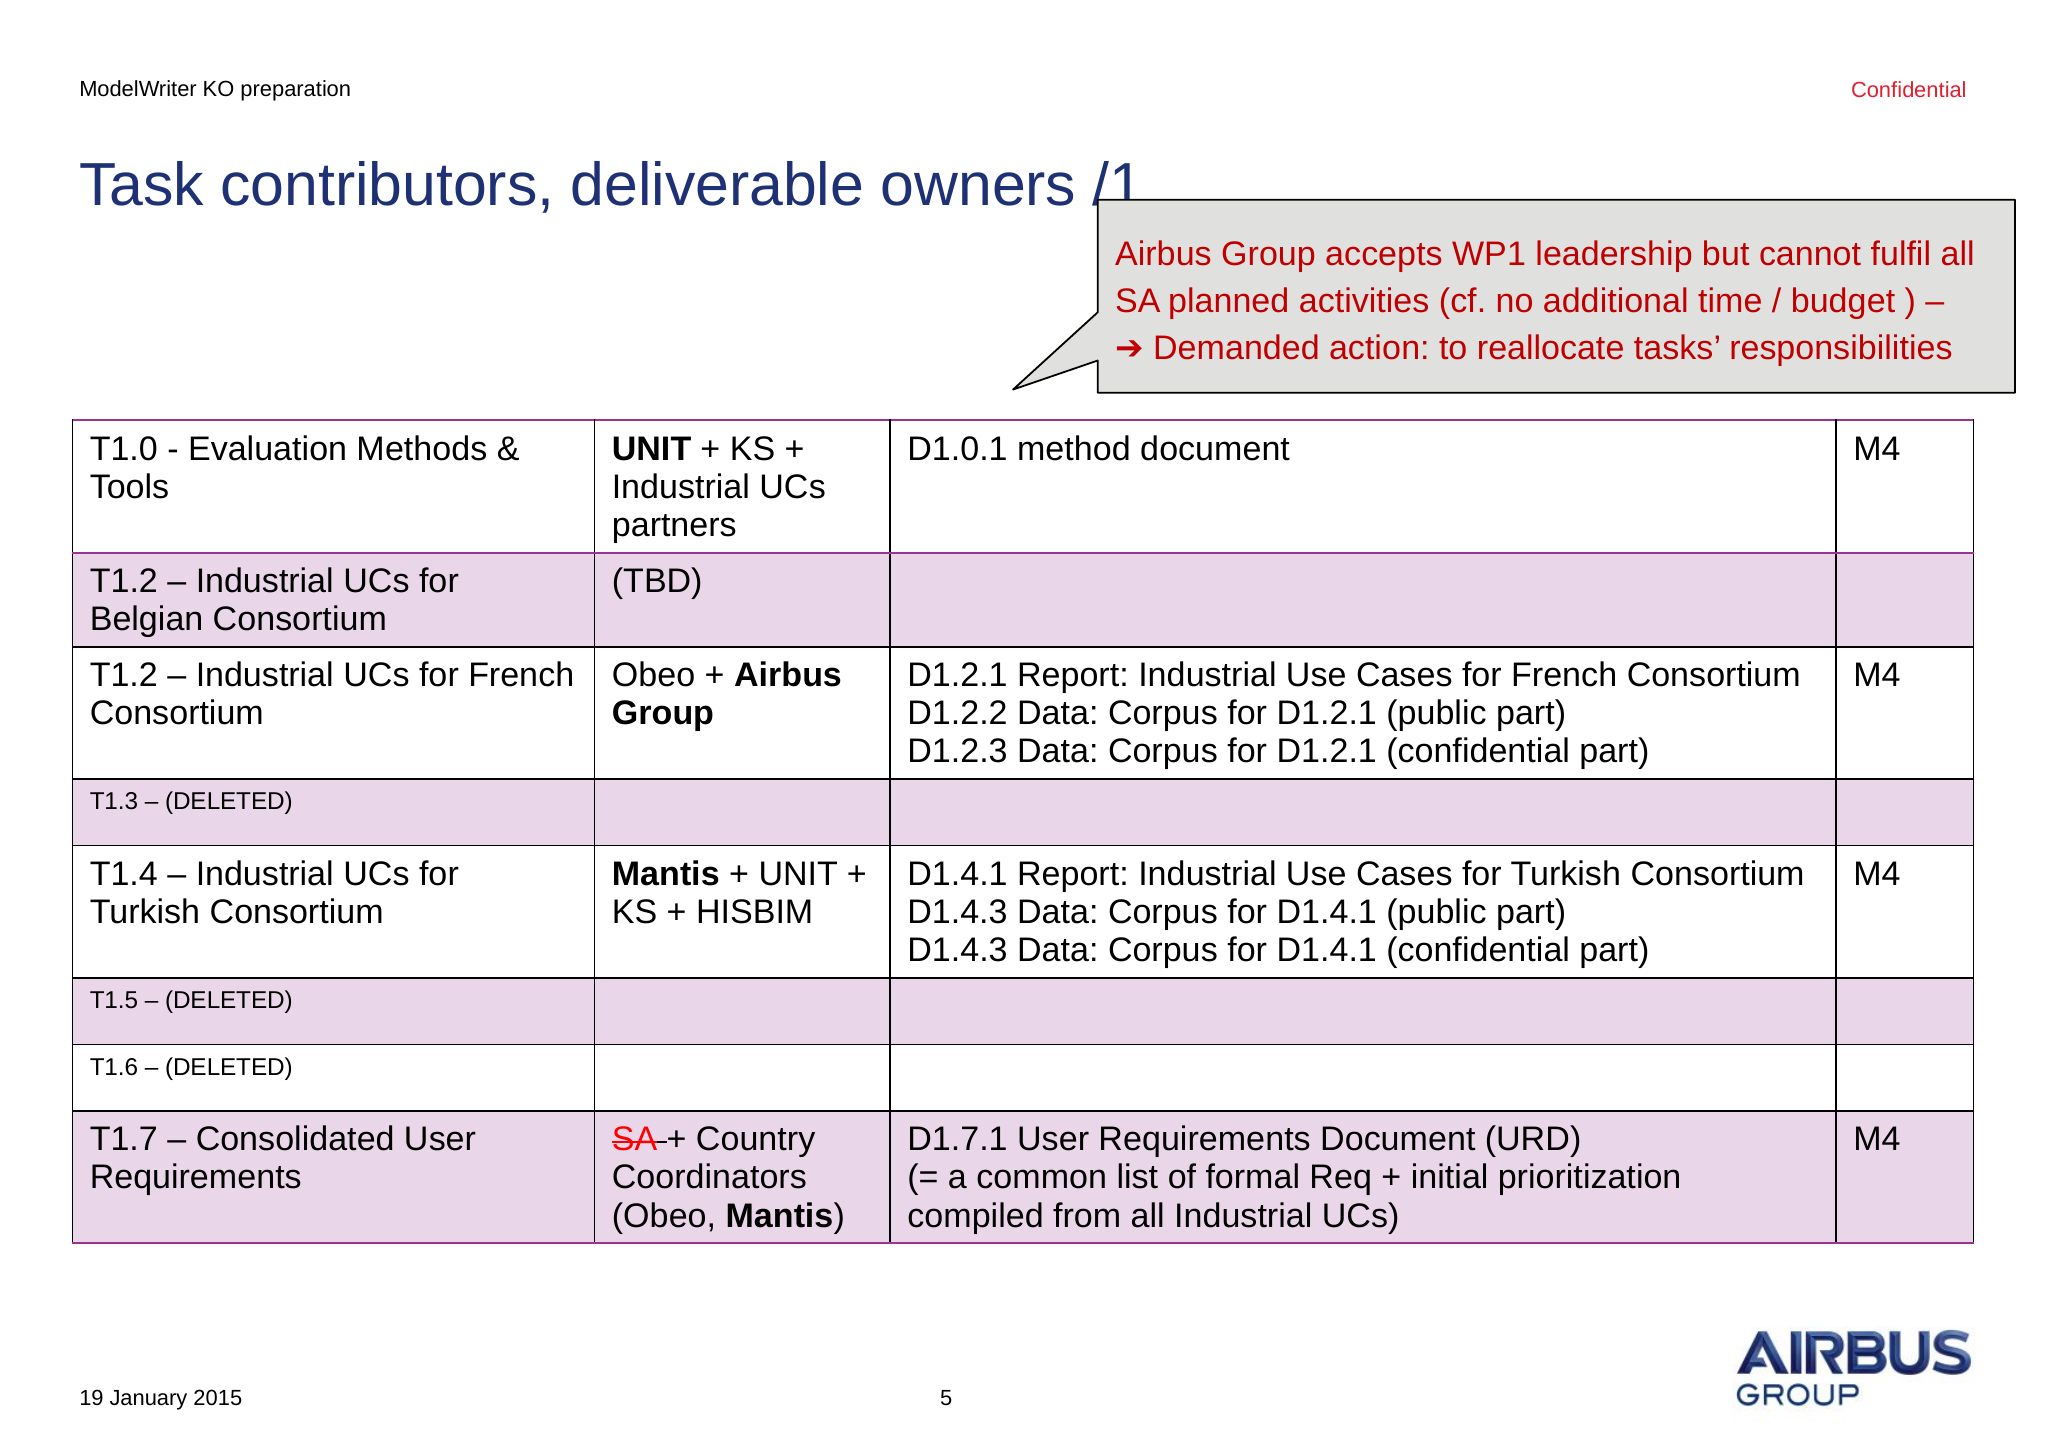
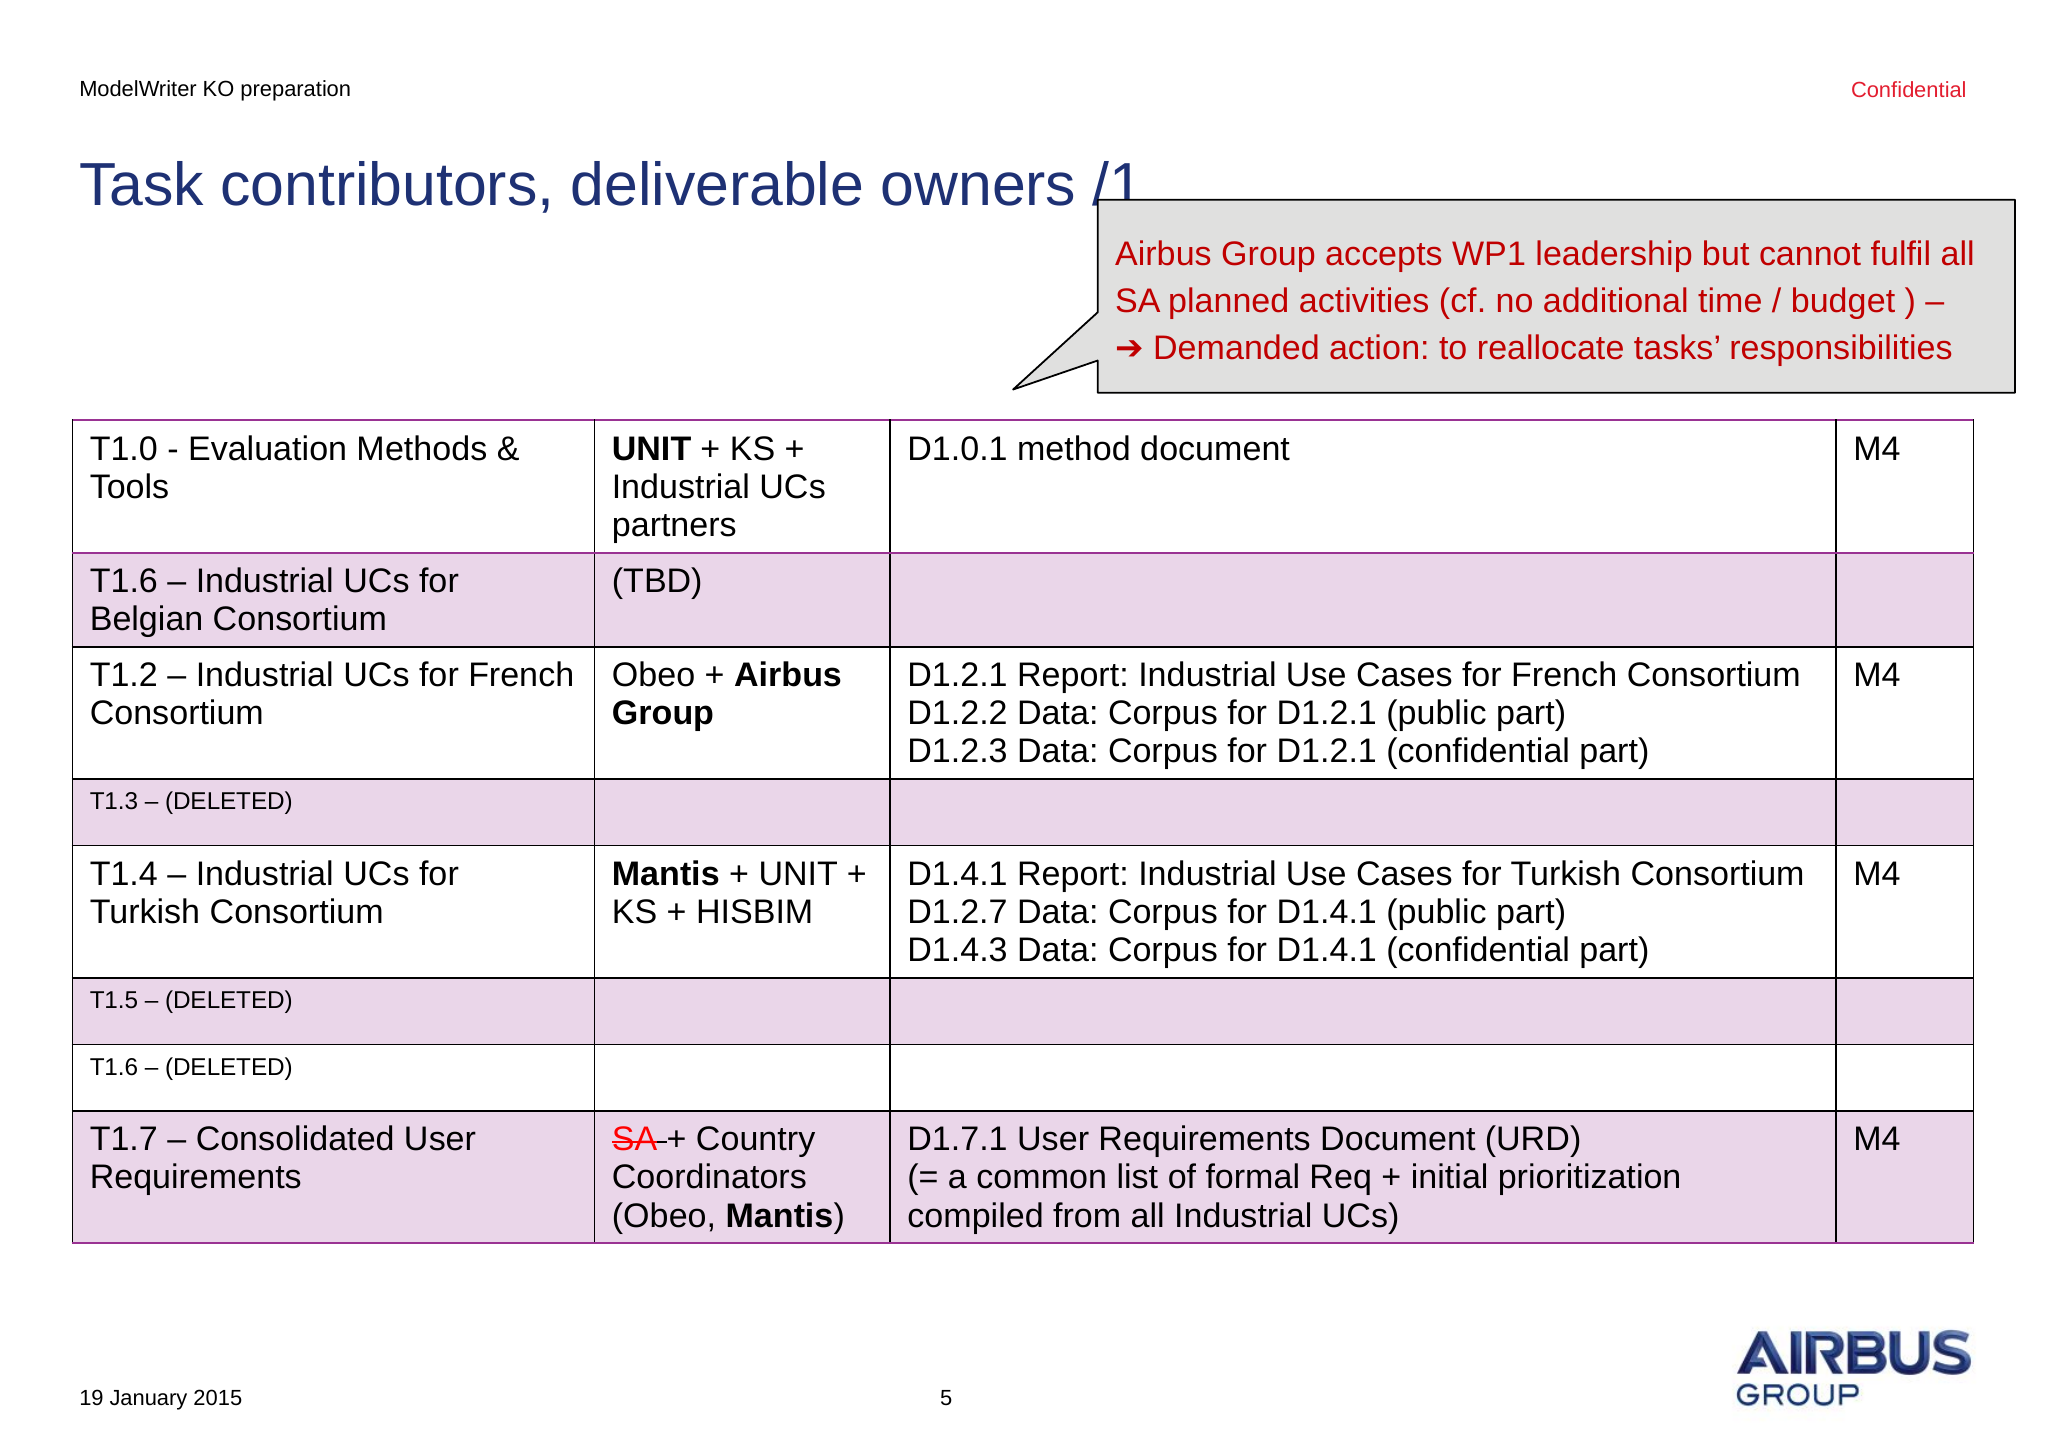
T1.2 at (124, 581): T1.2 -> T1.6
D1.4.3 at (958, 912): D1.4.3 -> D1.2.7
